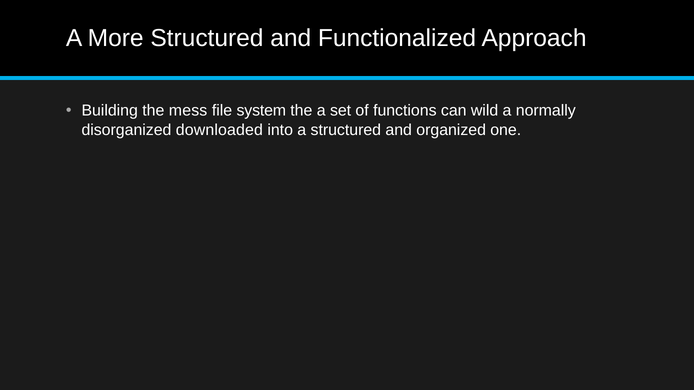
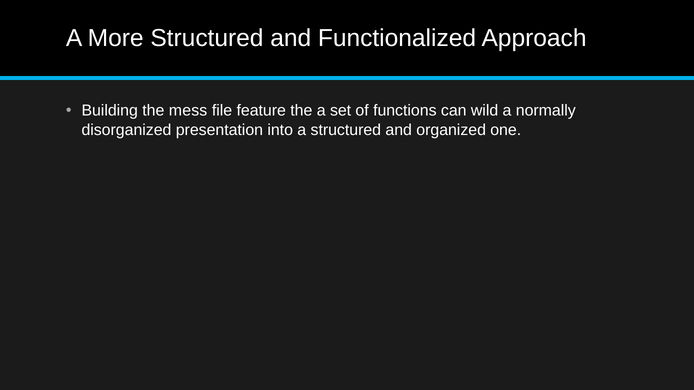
system: system -> feature
downloaded: downloaded -> presentation
